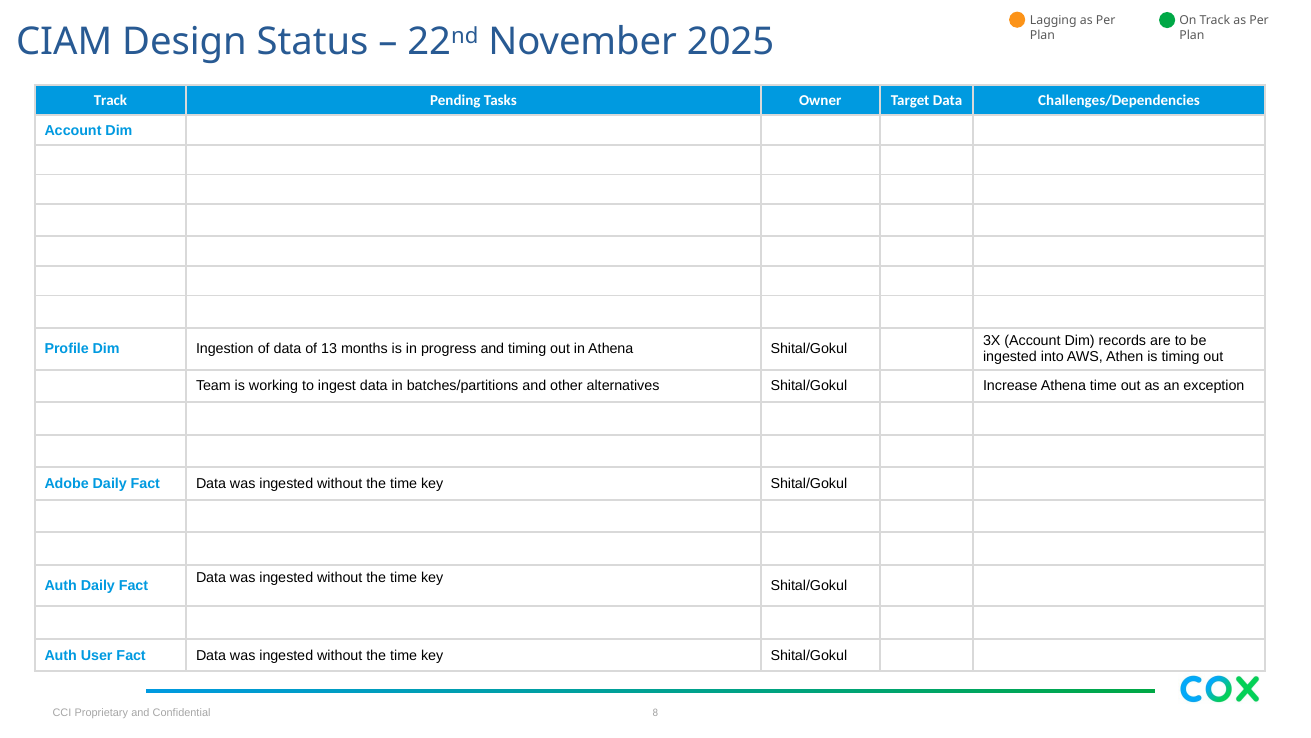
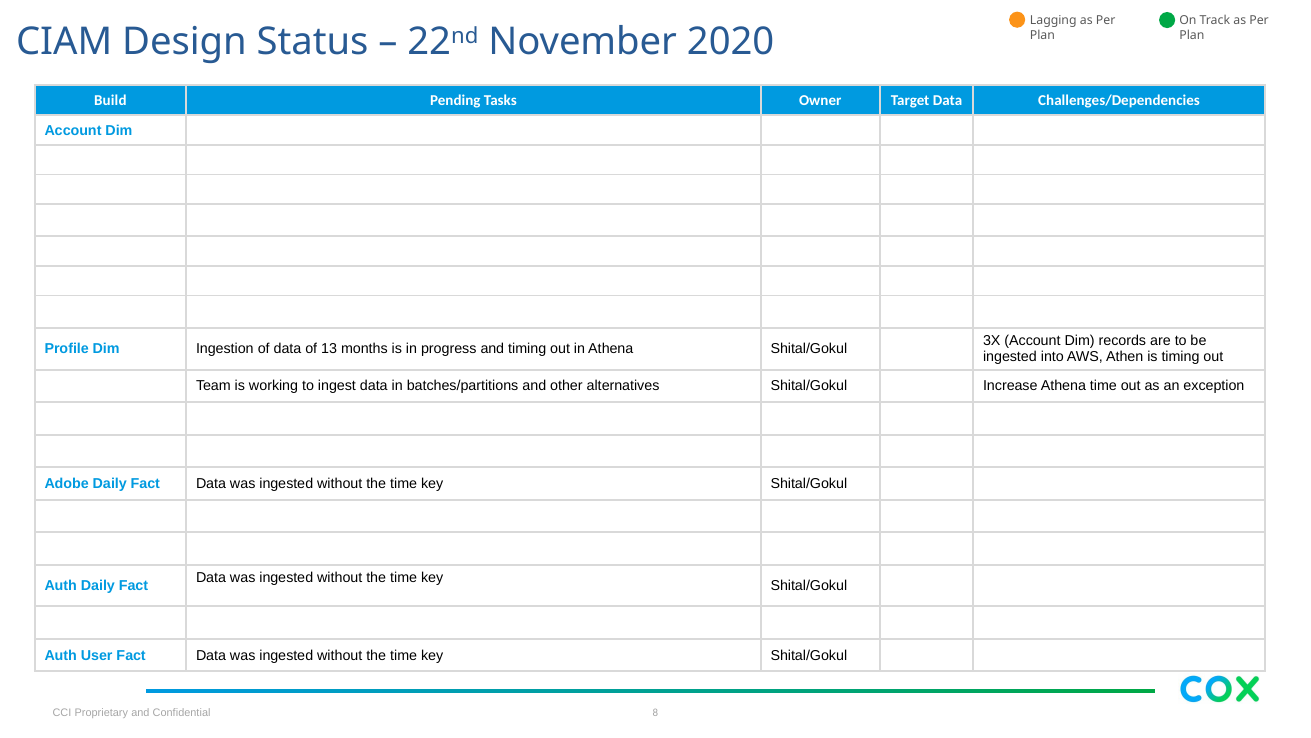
2025: 2025 -> 2020
Track at (110, 100): Track -> Build
